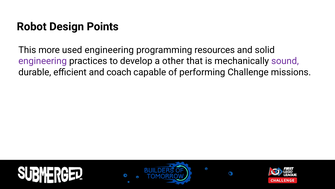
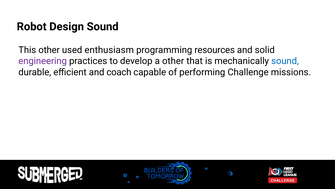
Design Points: Points -> Sound
This more: more -> other
used engineering: engineering -> enthusiasm
sound at (285, 61) colour: purple -> blue
